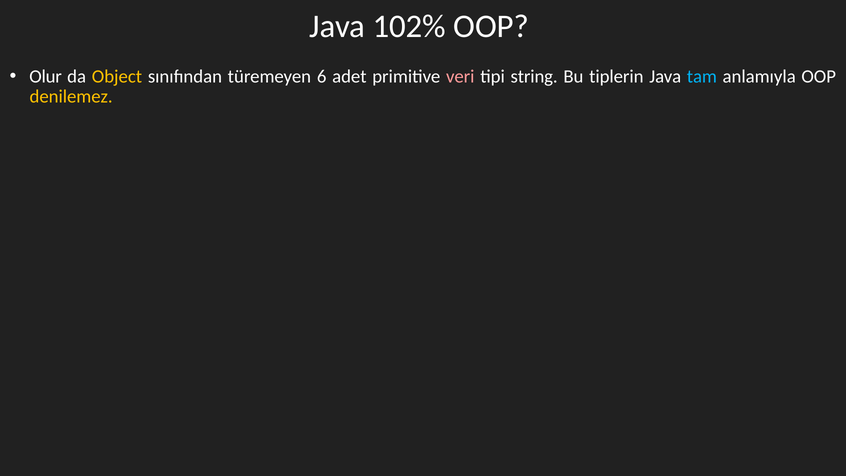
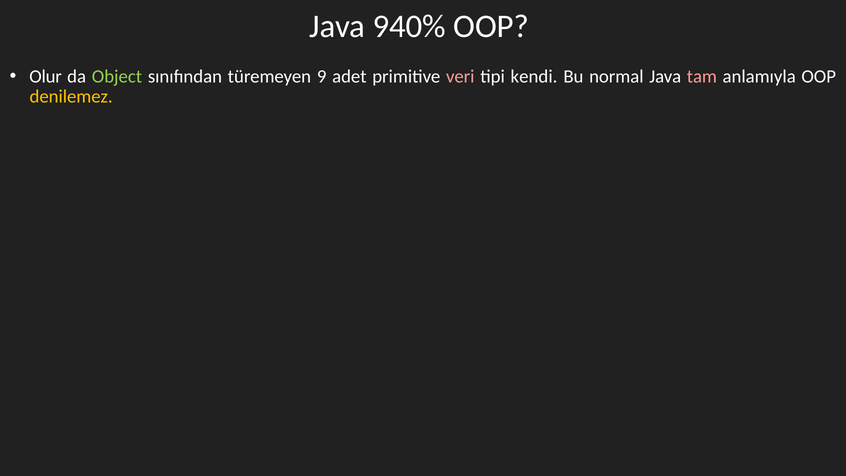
102%: 102% -> 940%
Object colour: yellow -> light green
6: 6 -> 9
string: string -> kendi
tiplerin: tiplerin -> normal
tam colour: light blue -> pink
